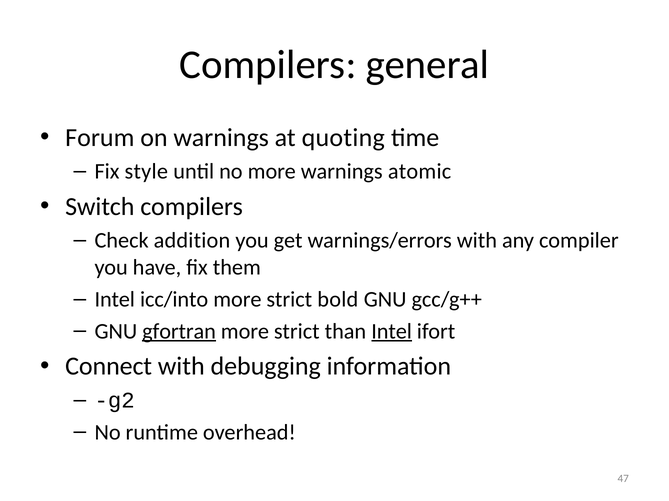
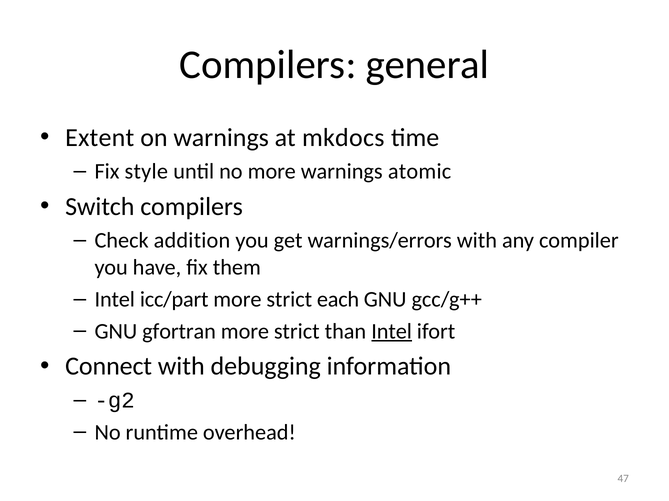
Forum: Forum -> Extent
quoting: quoting -> mkdocs
icc/into: icc/into -> icc/part
bold: bold -> each
gfortran underline: present -> none
